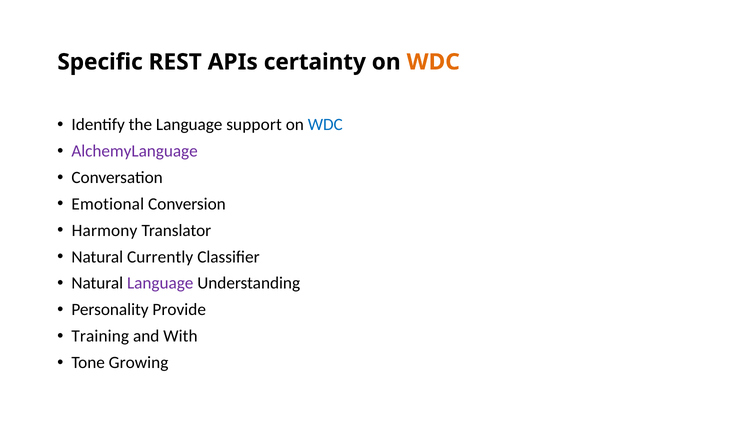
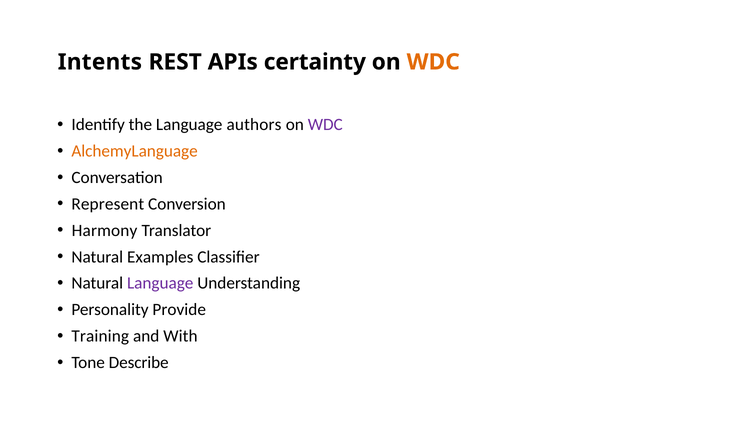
Specific: Specific -> Intents
support: support -> authors
WDC at (325, 125) colour: blue -> purple
AlchemyLanguage colour: purple -> orange
Emotional: Emotional -> Represent
Currently: Currently -> Examples
Growing: Growing -> Describe
